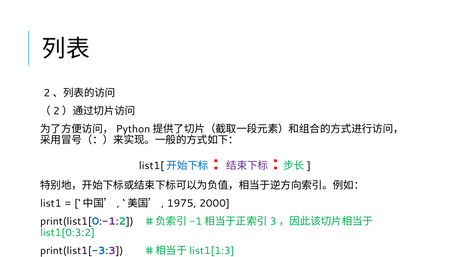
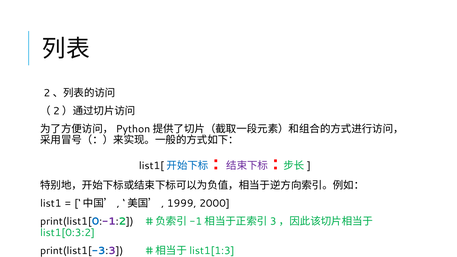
1975: 1975 -> 1999
